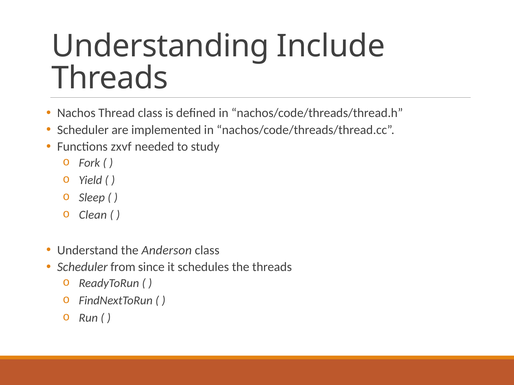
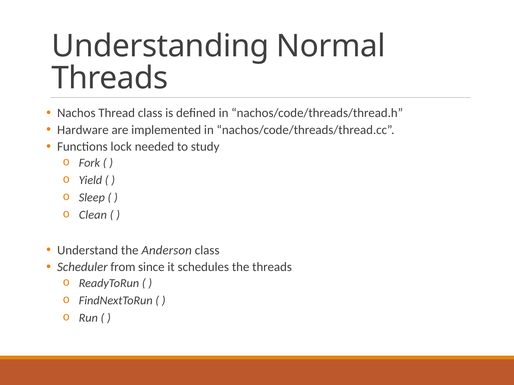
Include: Include -> Normal
Scheduler at (83, 130): Scheduler -> Hardware
zxvf: zxvf -> lock
